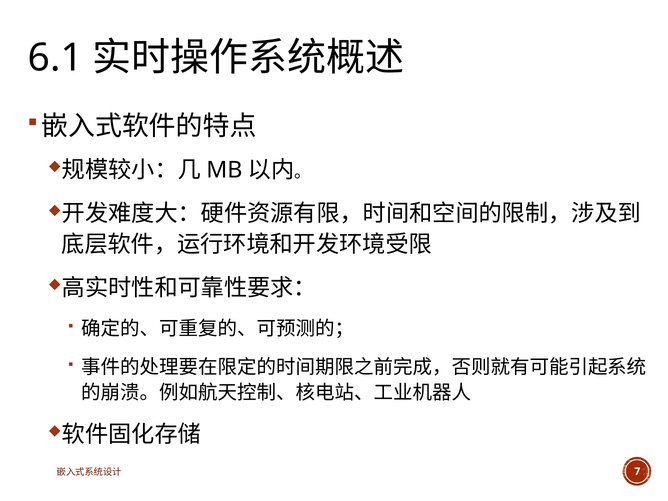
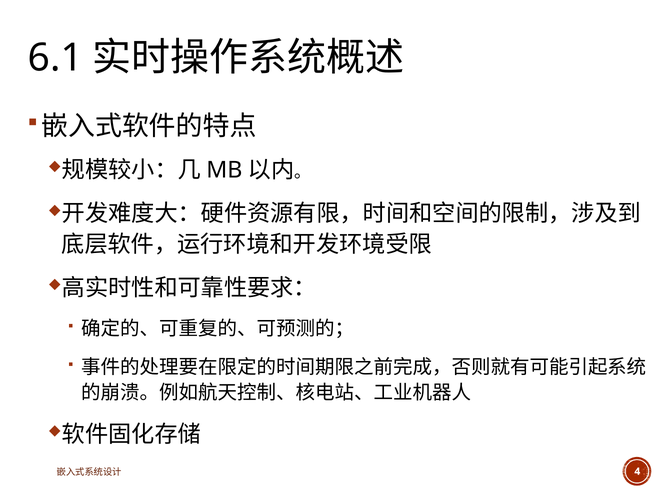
7: 7 -> 4
